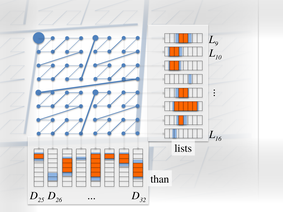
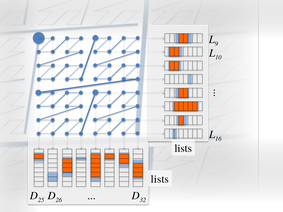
than at (160, 179): than -> lists
